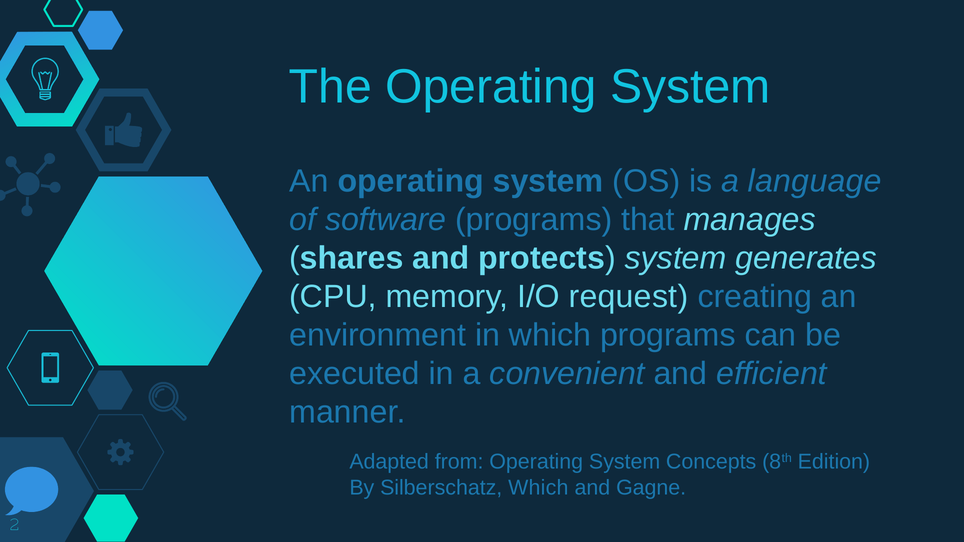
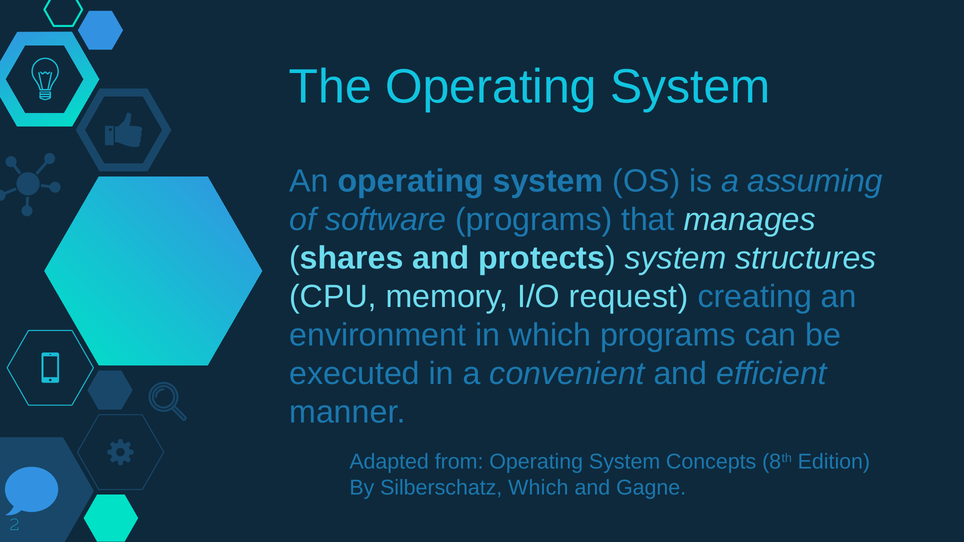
language: language -> assuming
generates: generates -> structures
